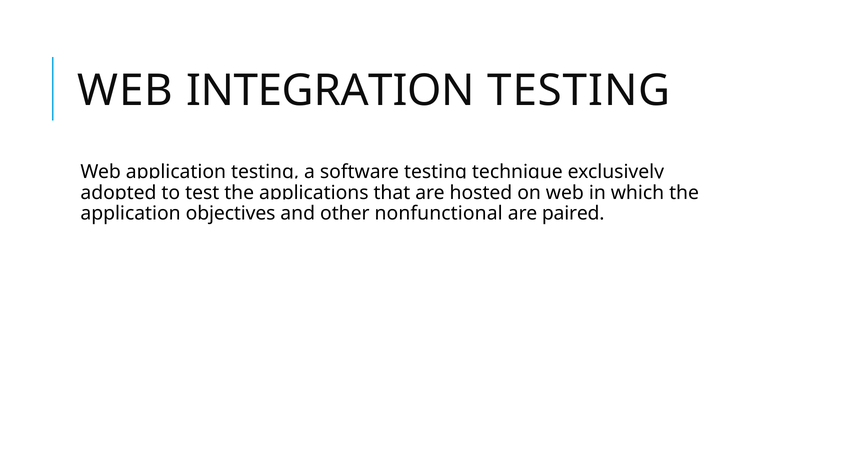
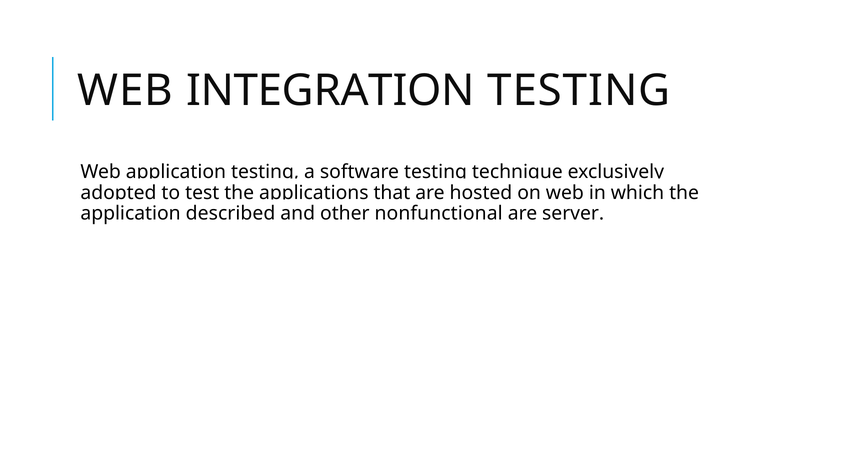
objectives: objectives -> described
paired: paired -> server
